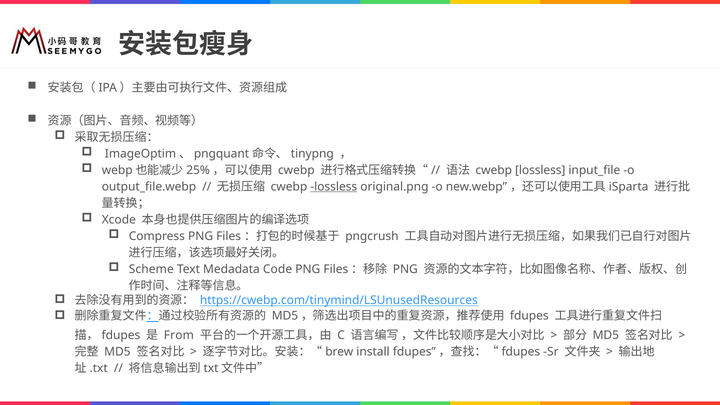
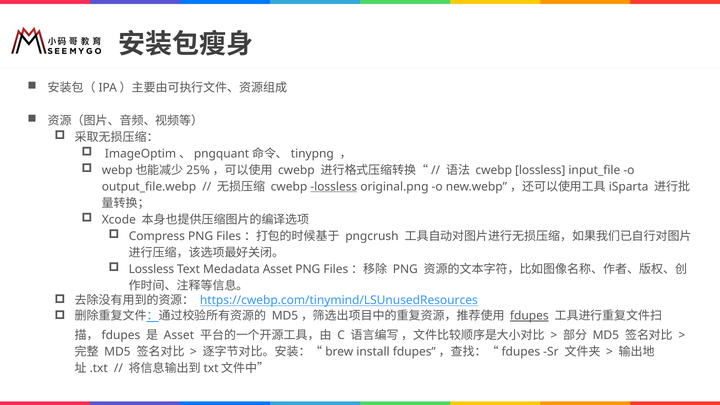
Scheme at (151, 269): Scheme -> Lossless
Medadata Code: Code -> Asset
fdupes at (529, 316) underline: none -> present
From at (179, 335): From -> Asset
